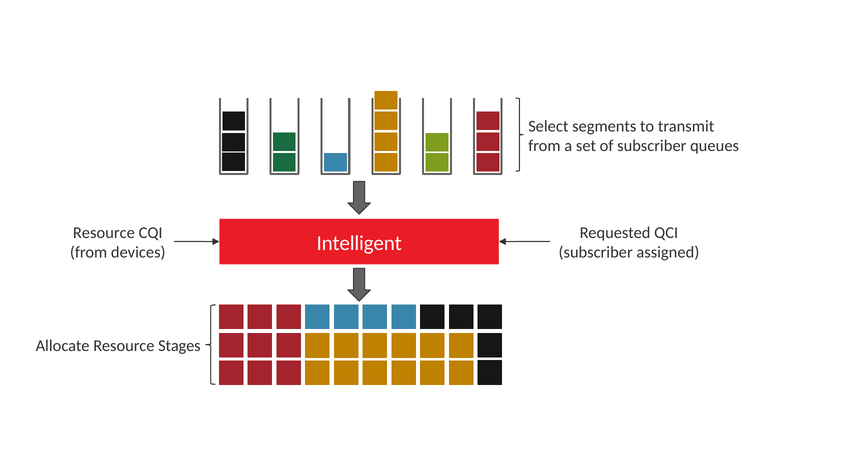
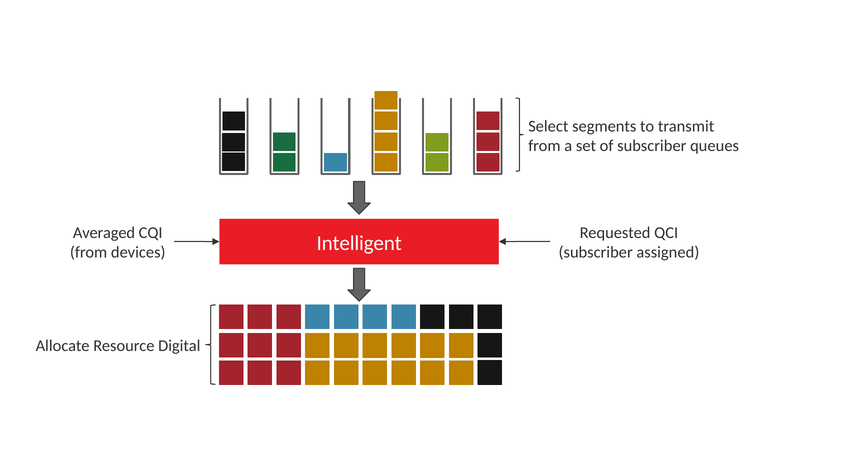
Resource at (104, 233): Resource -> Averaged
Stages: Stages -> Digital
